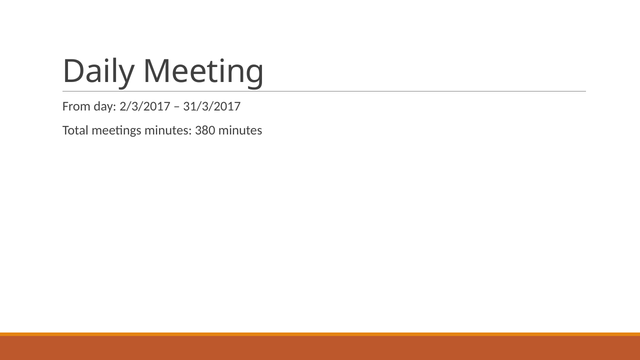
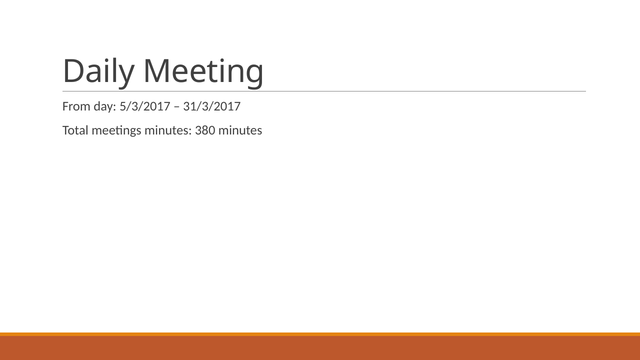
2/3/2017: 2/3/2017 -> 5/3/2017
